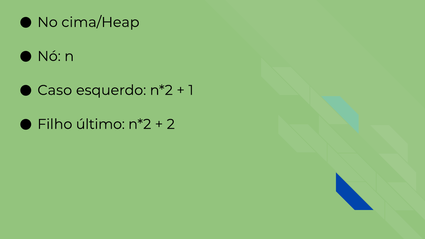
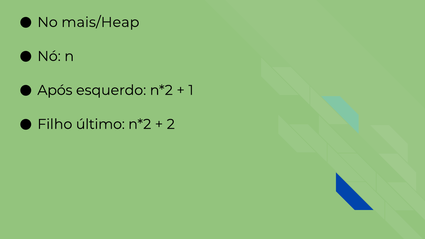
cima/Heap: cima/Heap -> mais/Heap
Caso: Caso -> Após
